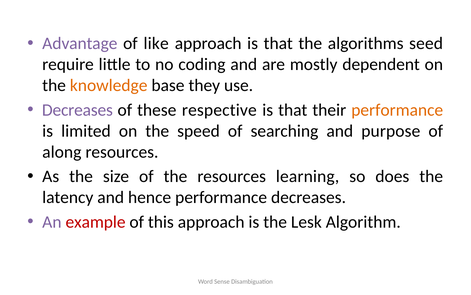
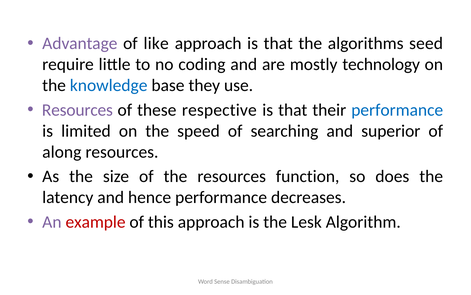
dependent: dependent -> technology
knowledge colour: orange -> blue
Decreases at (77, 110): Decreases -> Resources
performance at (397, 110) colour: orange -> blue
purpose: purpose -> superior
learning: learning -> function
